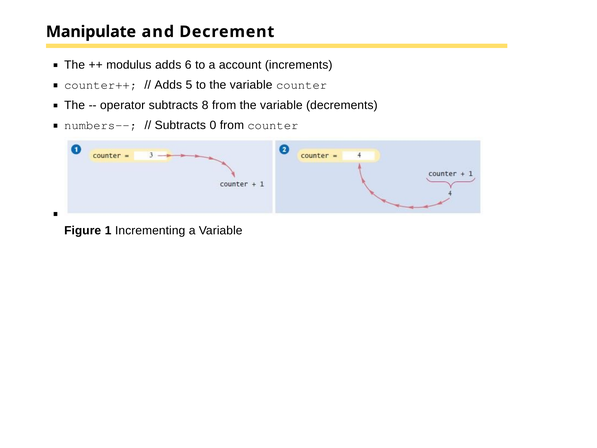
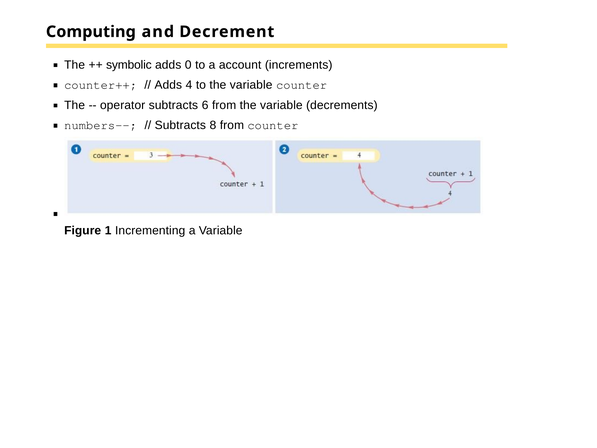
Manipulate: Manipulate -> Computing
modulus: modulus -> symbolic
6: 6 -> 0
5: 5 -> 4
8: 8 -> 6
0: 0 -> 8
